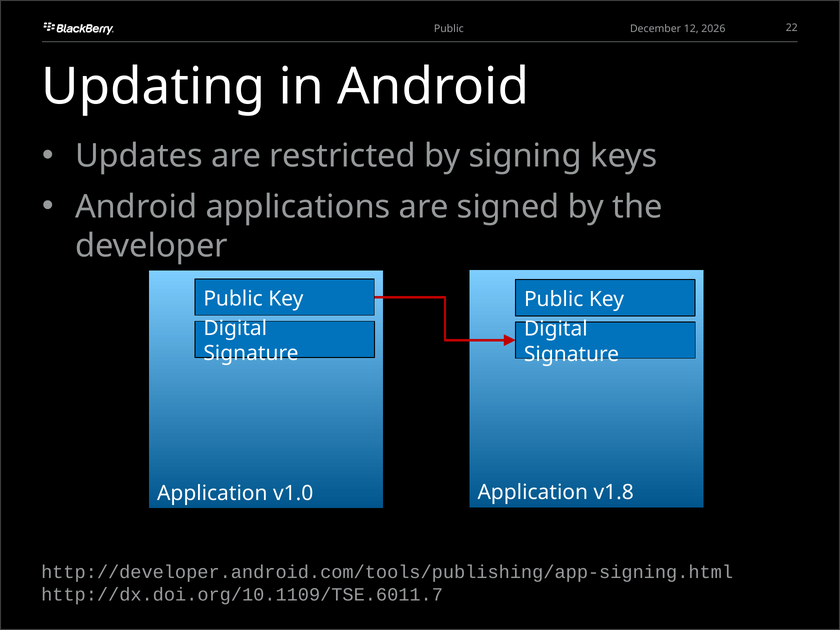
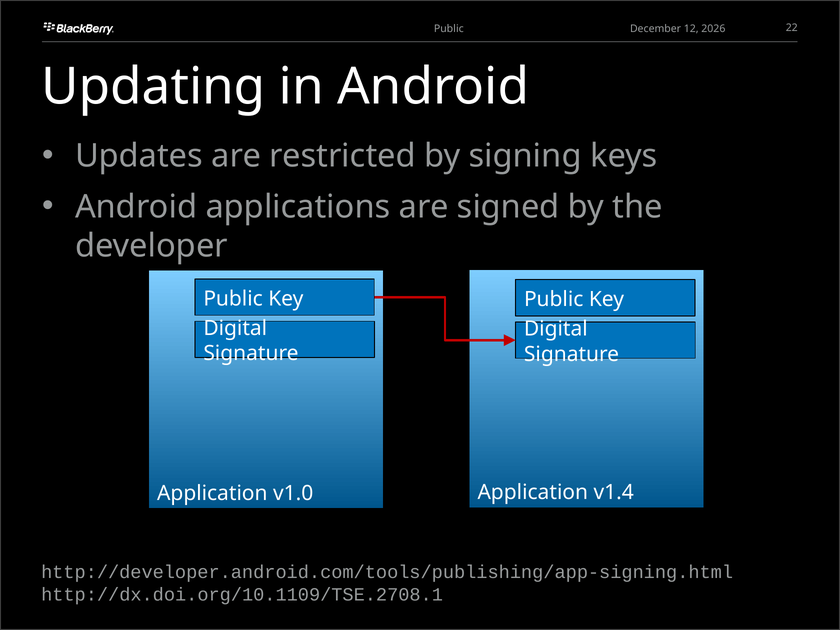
v1.8: v1.8 -> v1.4
http://dx.doi.org/10.1109/TSE.6011.7: http://dx.doi.org/10.1109/TSE.6011.7 -> http://dx.doi.org/10.1109/TSE.2708.1
